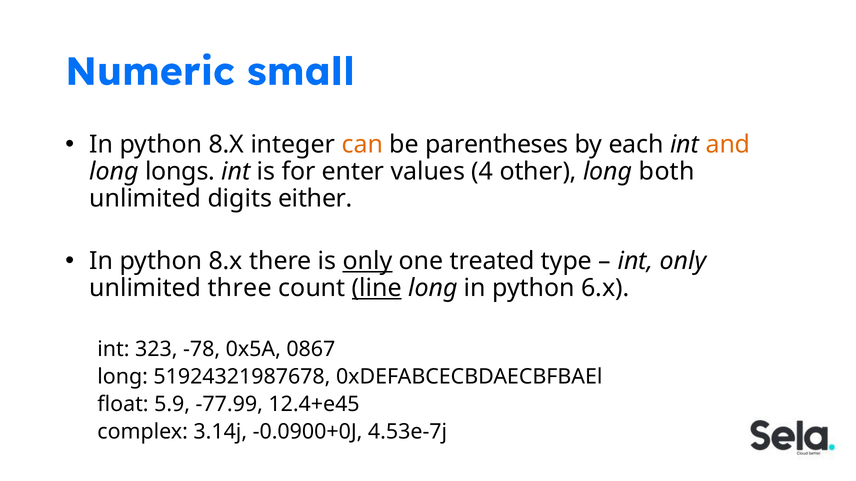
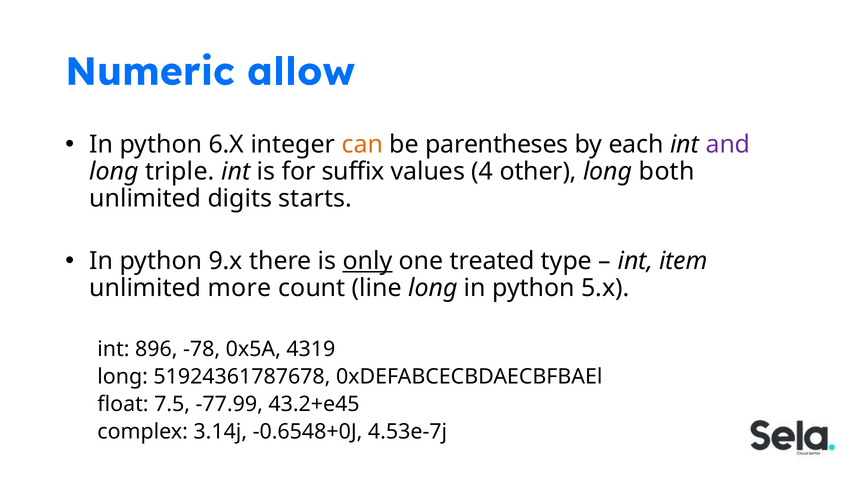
small: small -> allow
8.X at (226, 145): 8.X -> 6.X
and colour: orange -> purple
longs: longs -> triple
enter: enter -> suffix
either: either -> starts
8.x at (226, 261): 8.x -> 9.x
int only: only -> item
three: three -> more
line underline: present -> none
6.x: 6.x -> 5.x
323: 323 -> 896
0867: 0867 -> 4319
51924321987678: 51924321987678 -> 51924361787678
5.9: 5.9 -> 7.5
12.4+e45: 12.4+e45 -> 43.2+e45
-0.0900+0J: -0.0900+0J -> -0.6548+0J
